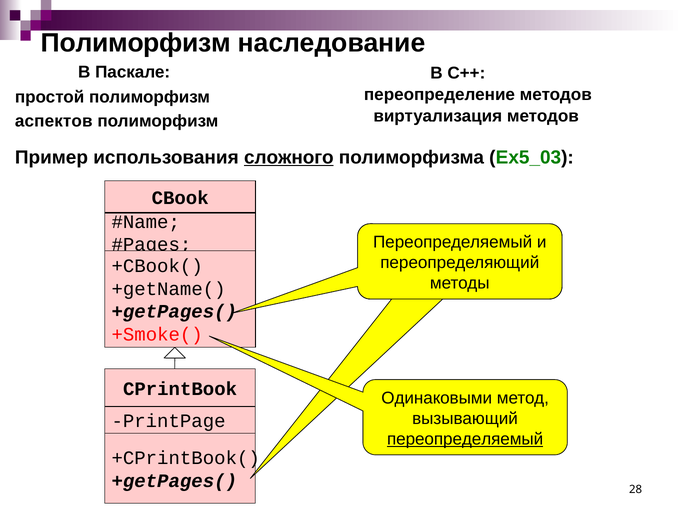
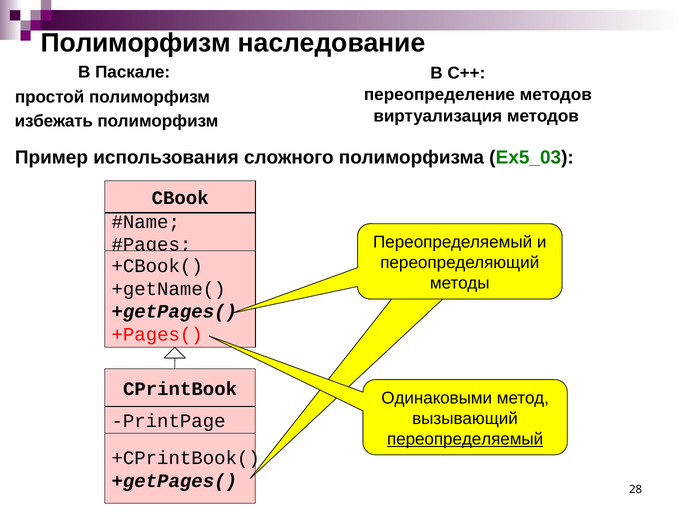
аспектов: аспектов -> избежать
сложного underline: present -> none
+Smoke(: +Smoke( -> +Pages(
